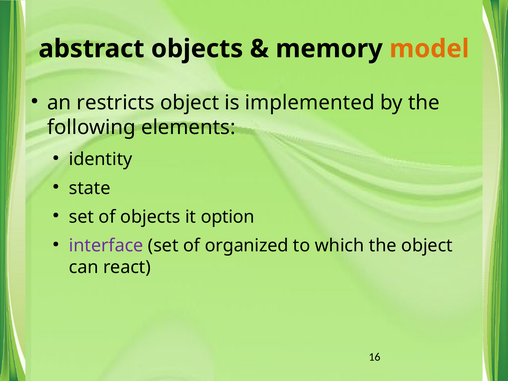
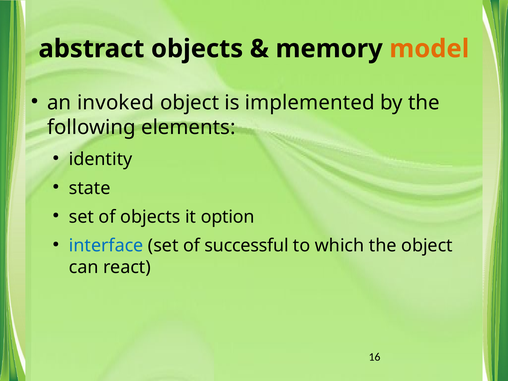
restricts: restricts -> invoked
interface colour: purple -> blue
organized: organized -> successful
